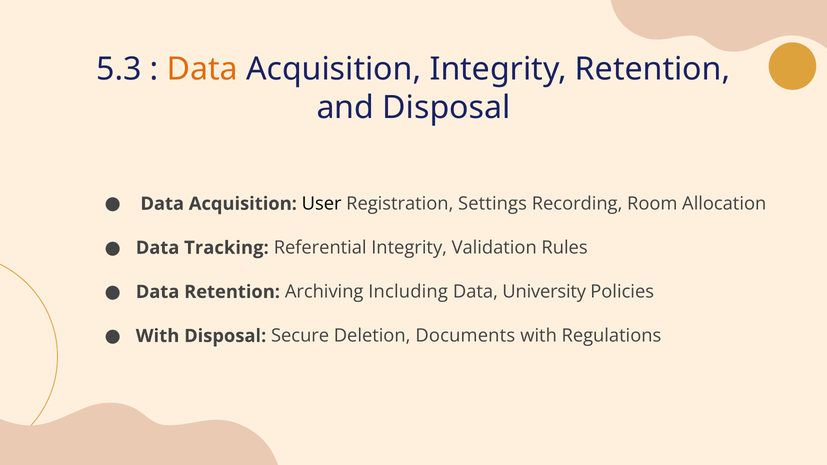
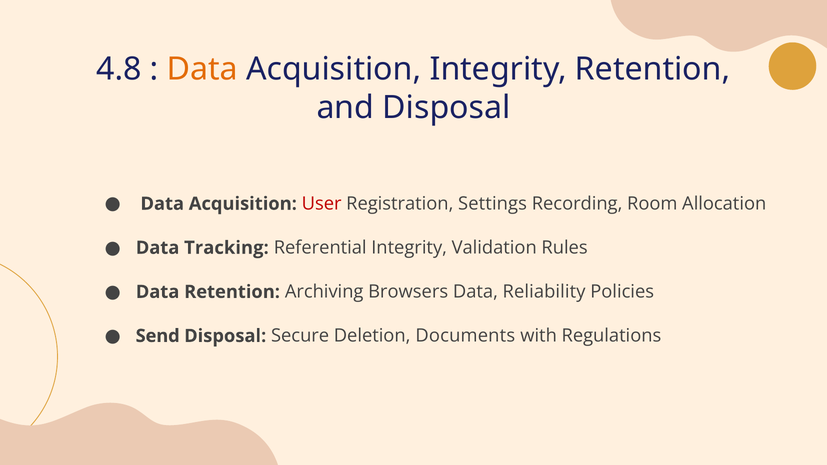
5.3: 5.3 -> 4.8
User colour: black -> red
Including: Including -> Browsers
University: University -> Reliability
With at (158, 336): With -> Send
